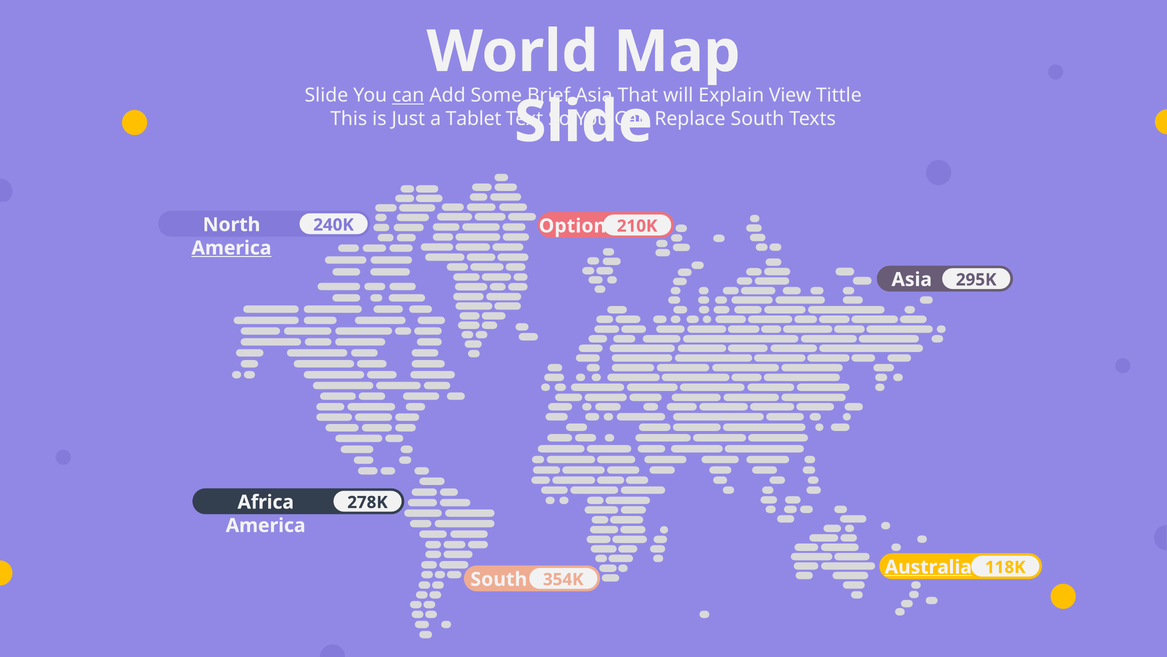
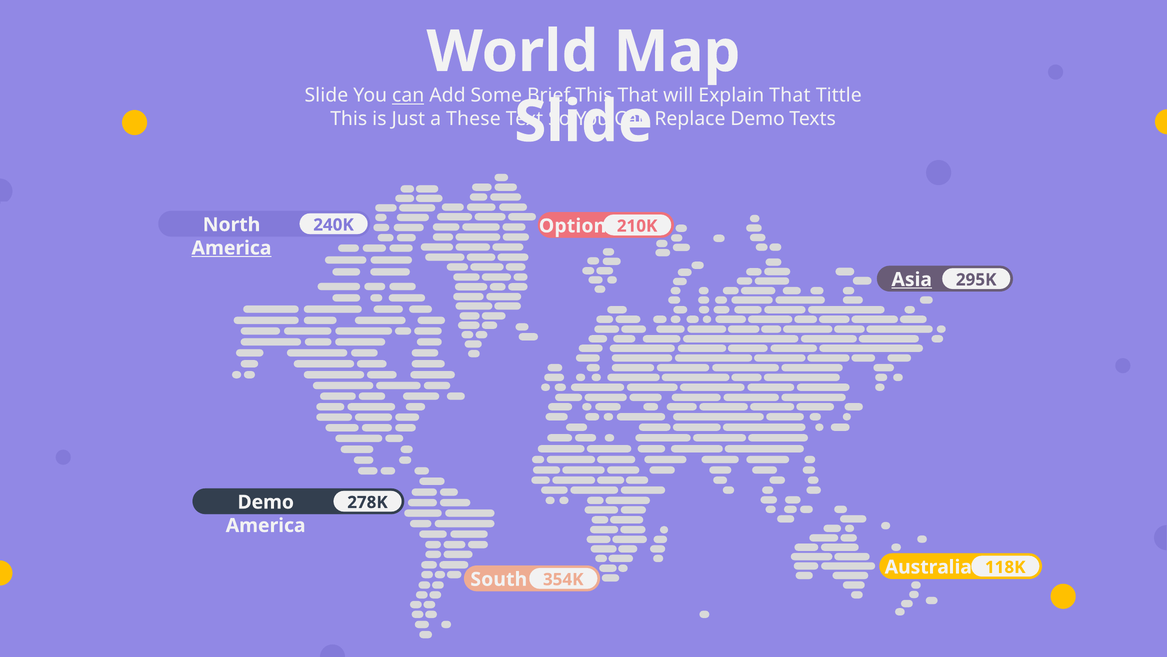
Asia at (594, 95): Asia -> This
Explain View: View -> That
Tablet: Tablet -> These
Replace South: South -> Demo
Asia at (912, 279) underline: none -> present
Africa at (266, 502): Africa -> Demo
Australia underline: present -> none
